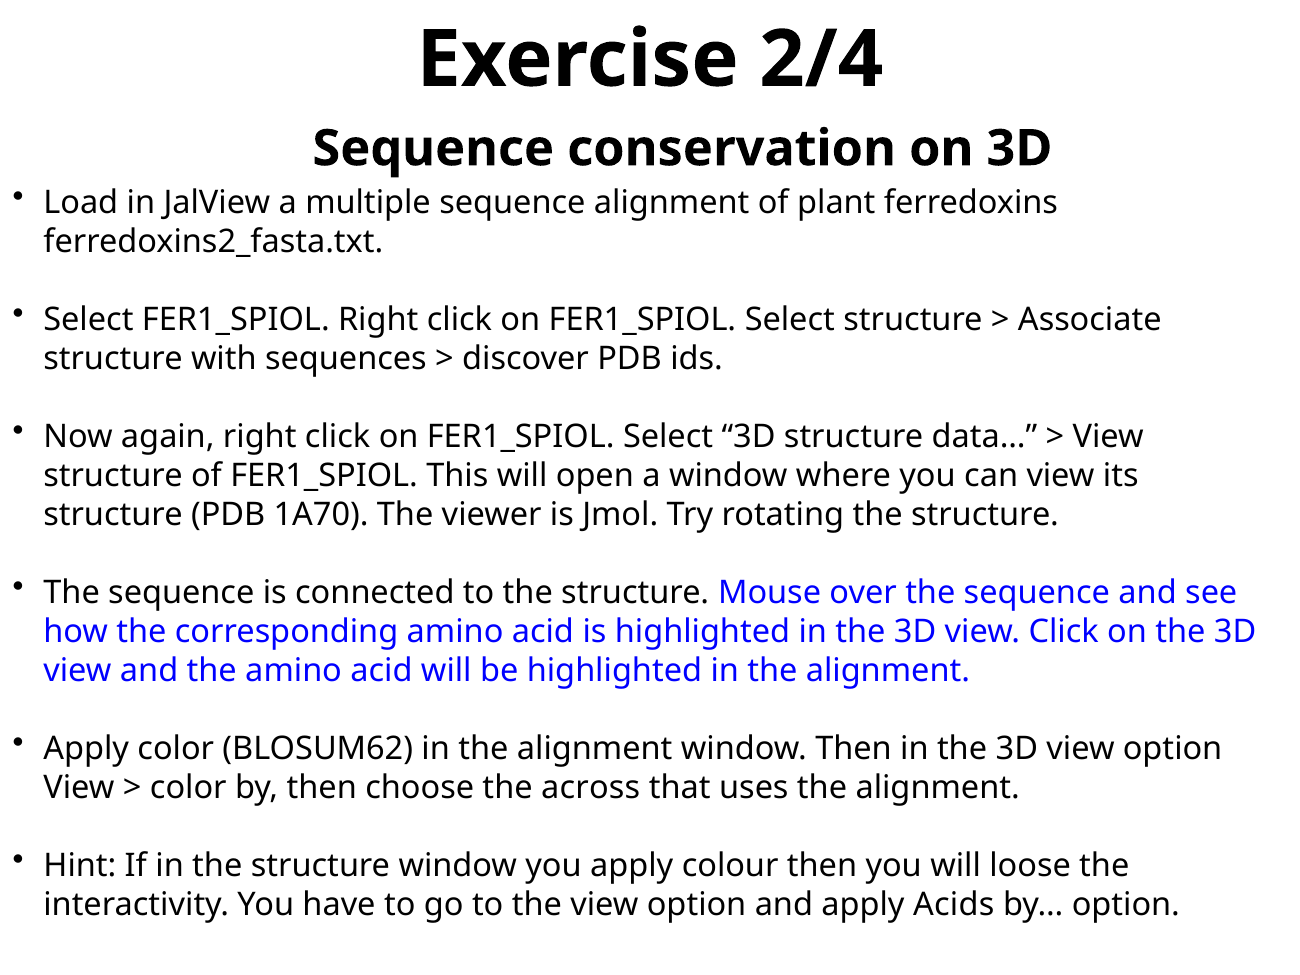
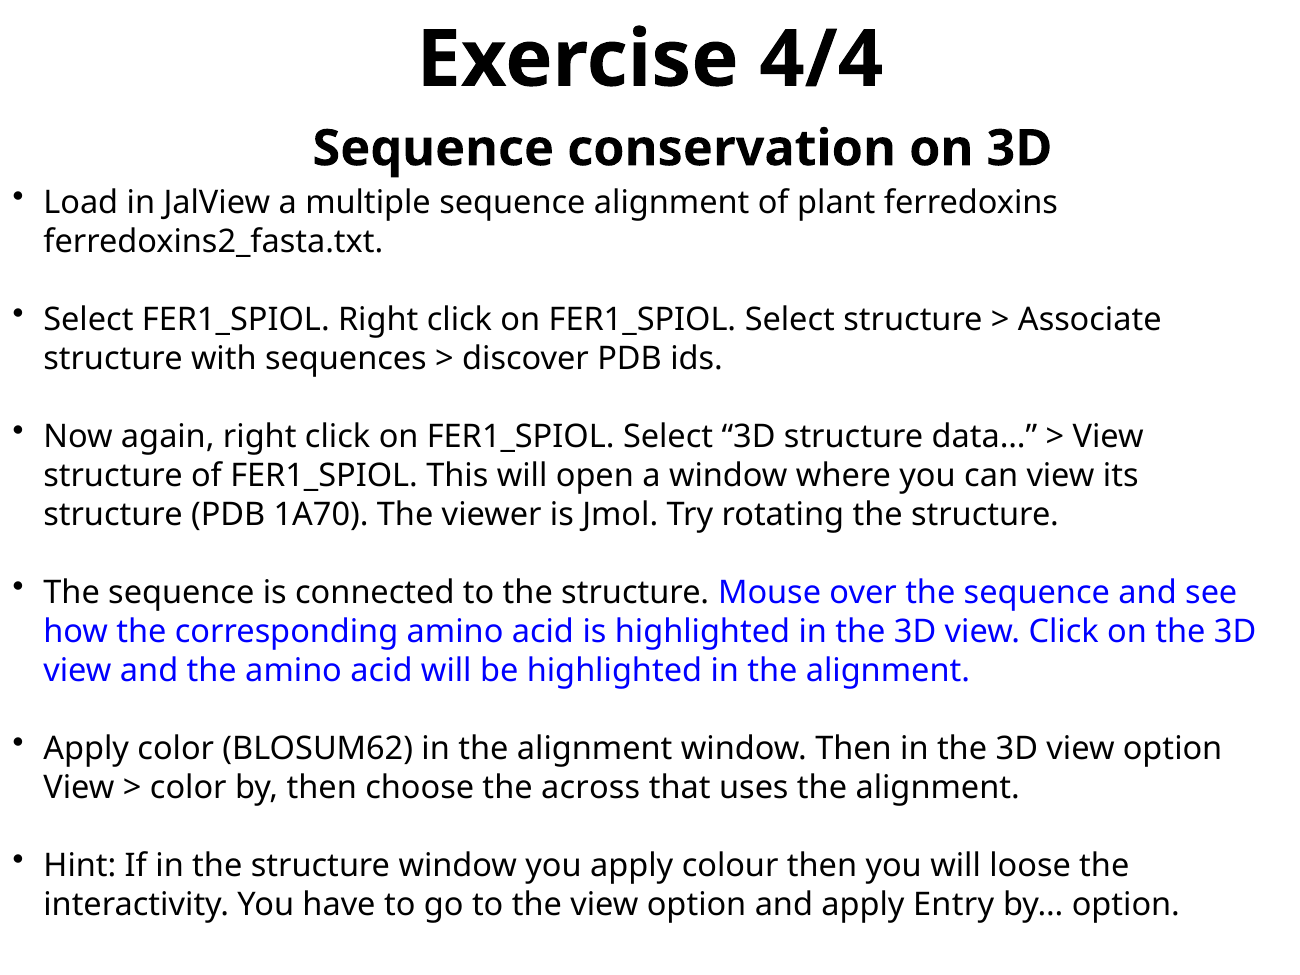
2/4: 2/4 -> 4/4
Acids: Acids -> Entry
